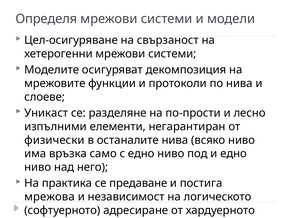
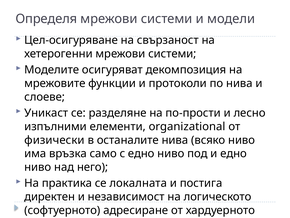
негарантиран: негарантиран -> organizational
предаване: предаване -> локалната
мрежова: мрежова -> директен
